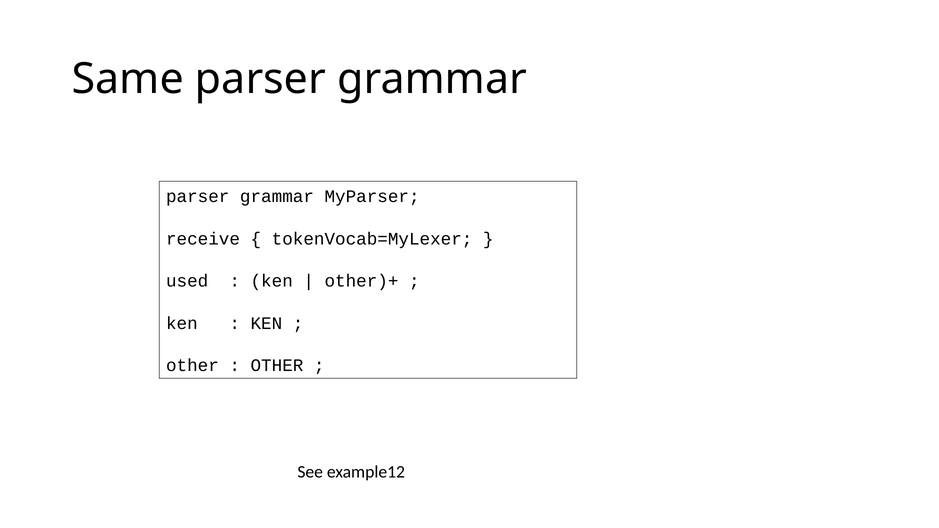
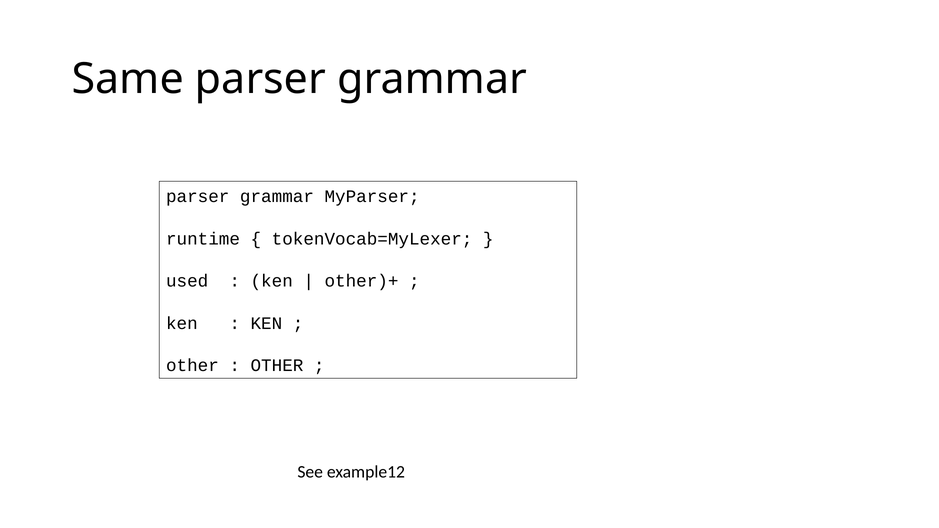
receive: receive -> runtime
